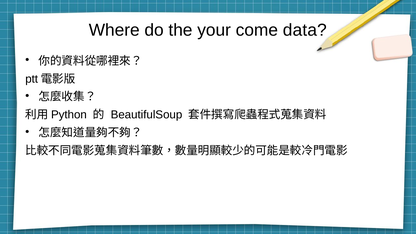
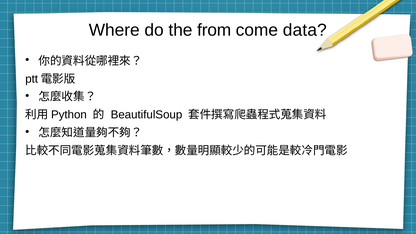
your: your -> from
